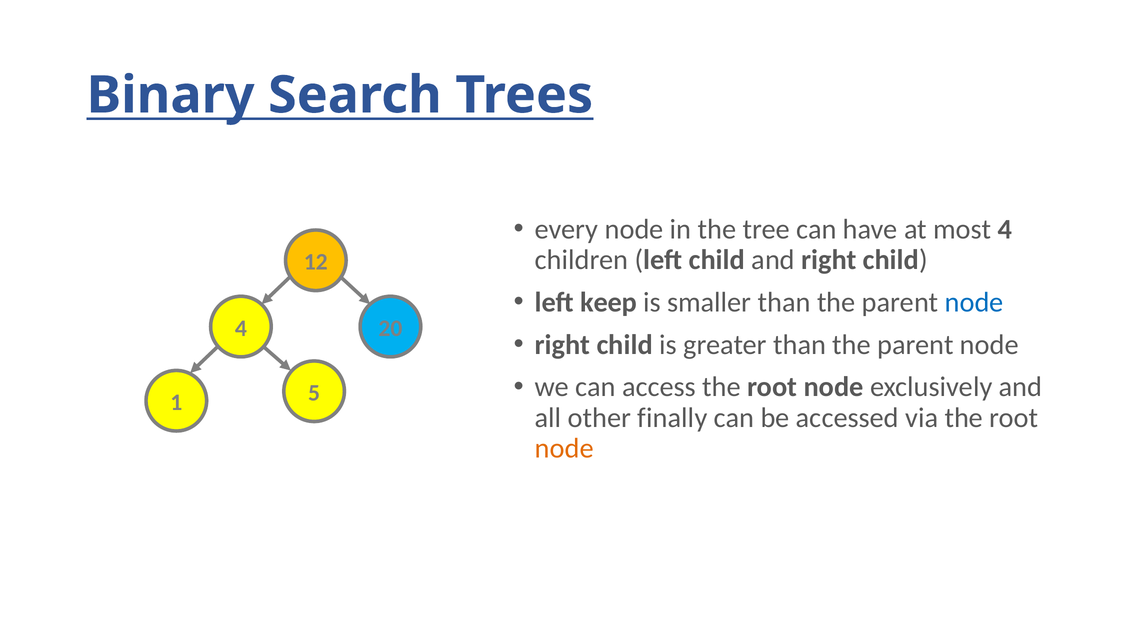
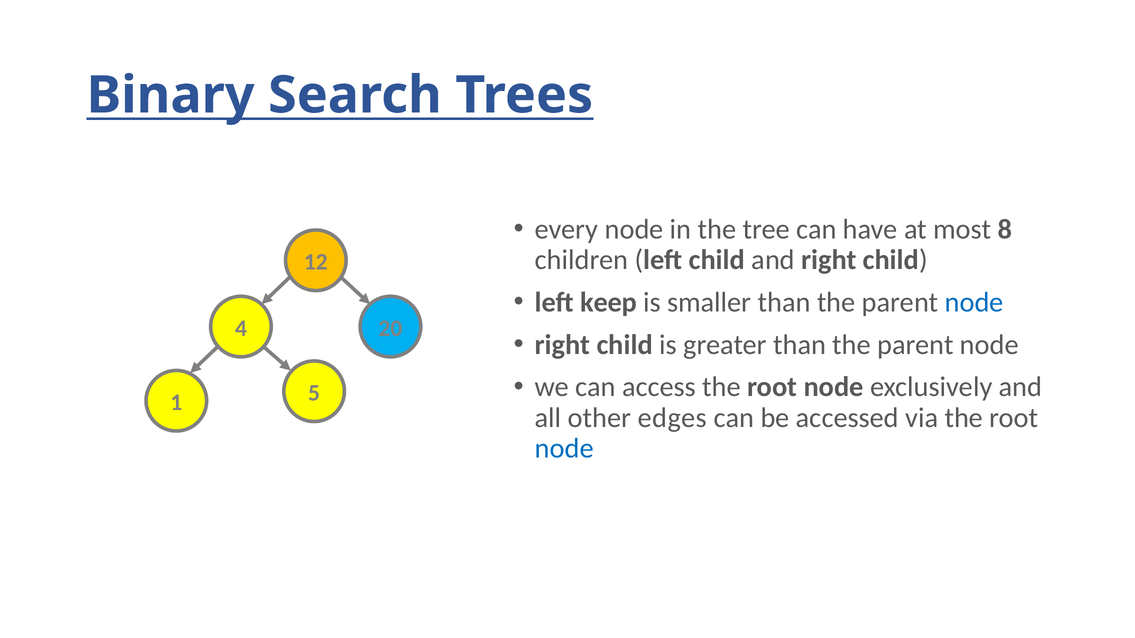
most 4: 4 -> 8
finally: finally -> edges
node at (564, 449) colour: orange -> blue
